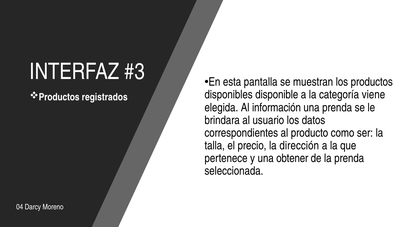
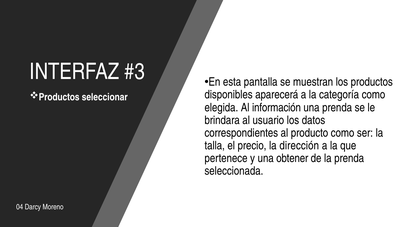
disponible: disponible -> aparecerá
categoría viene: viene -> como
registrados: registrados -> seleccionar
